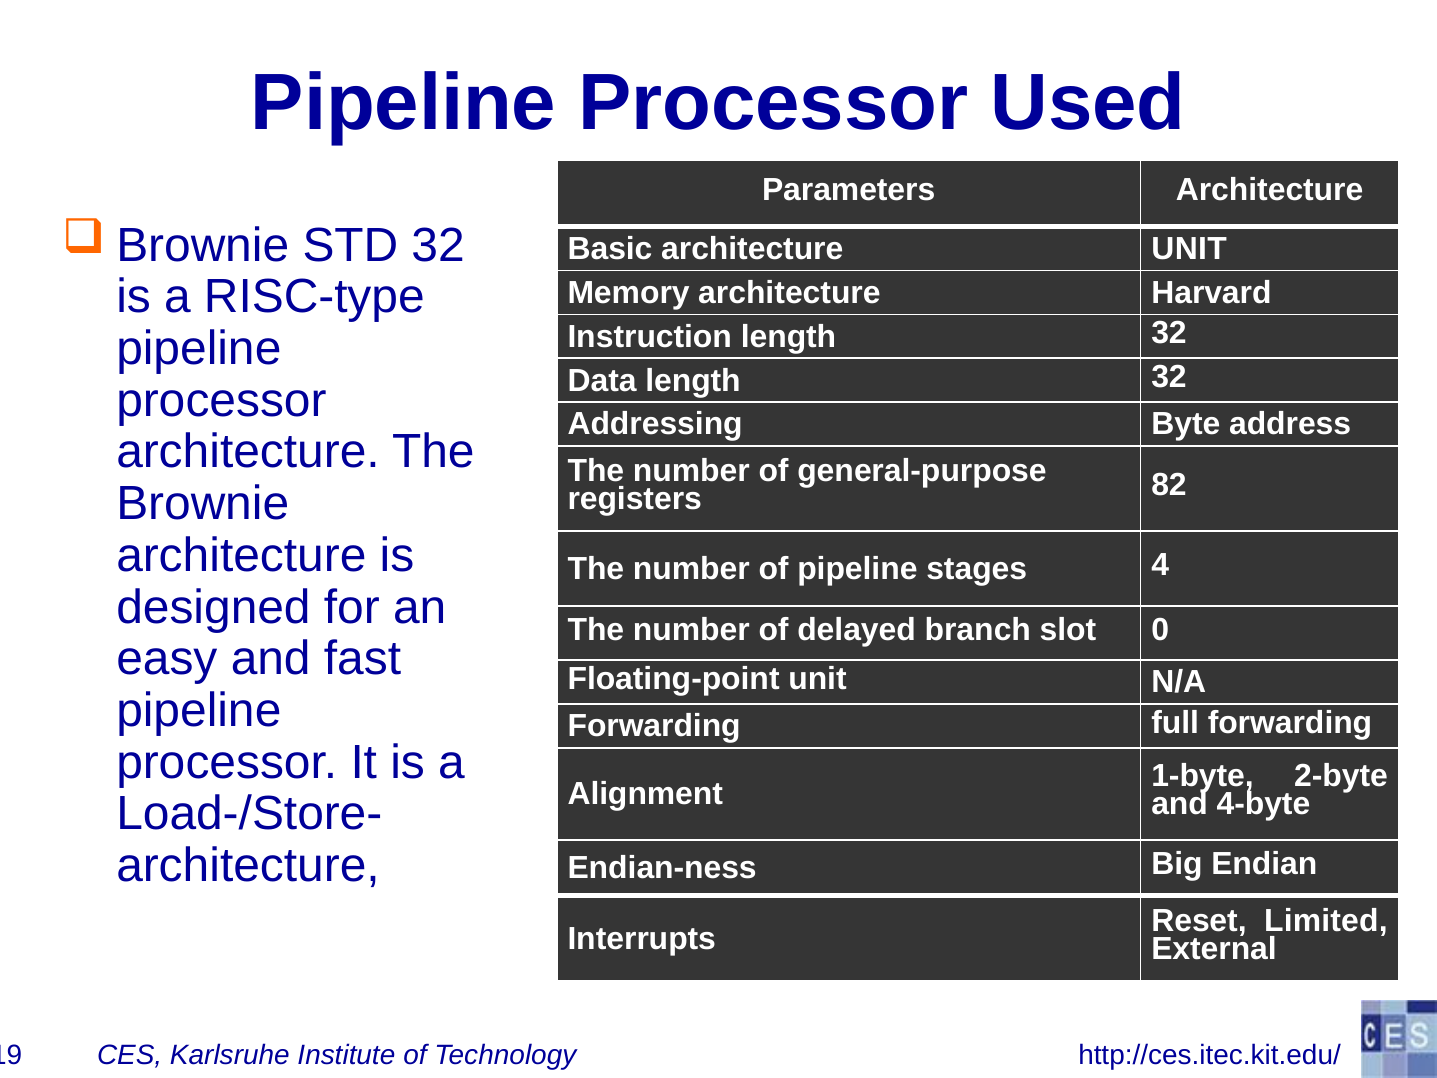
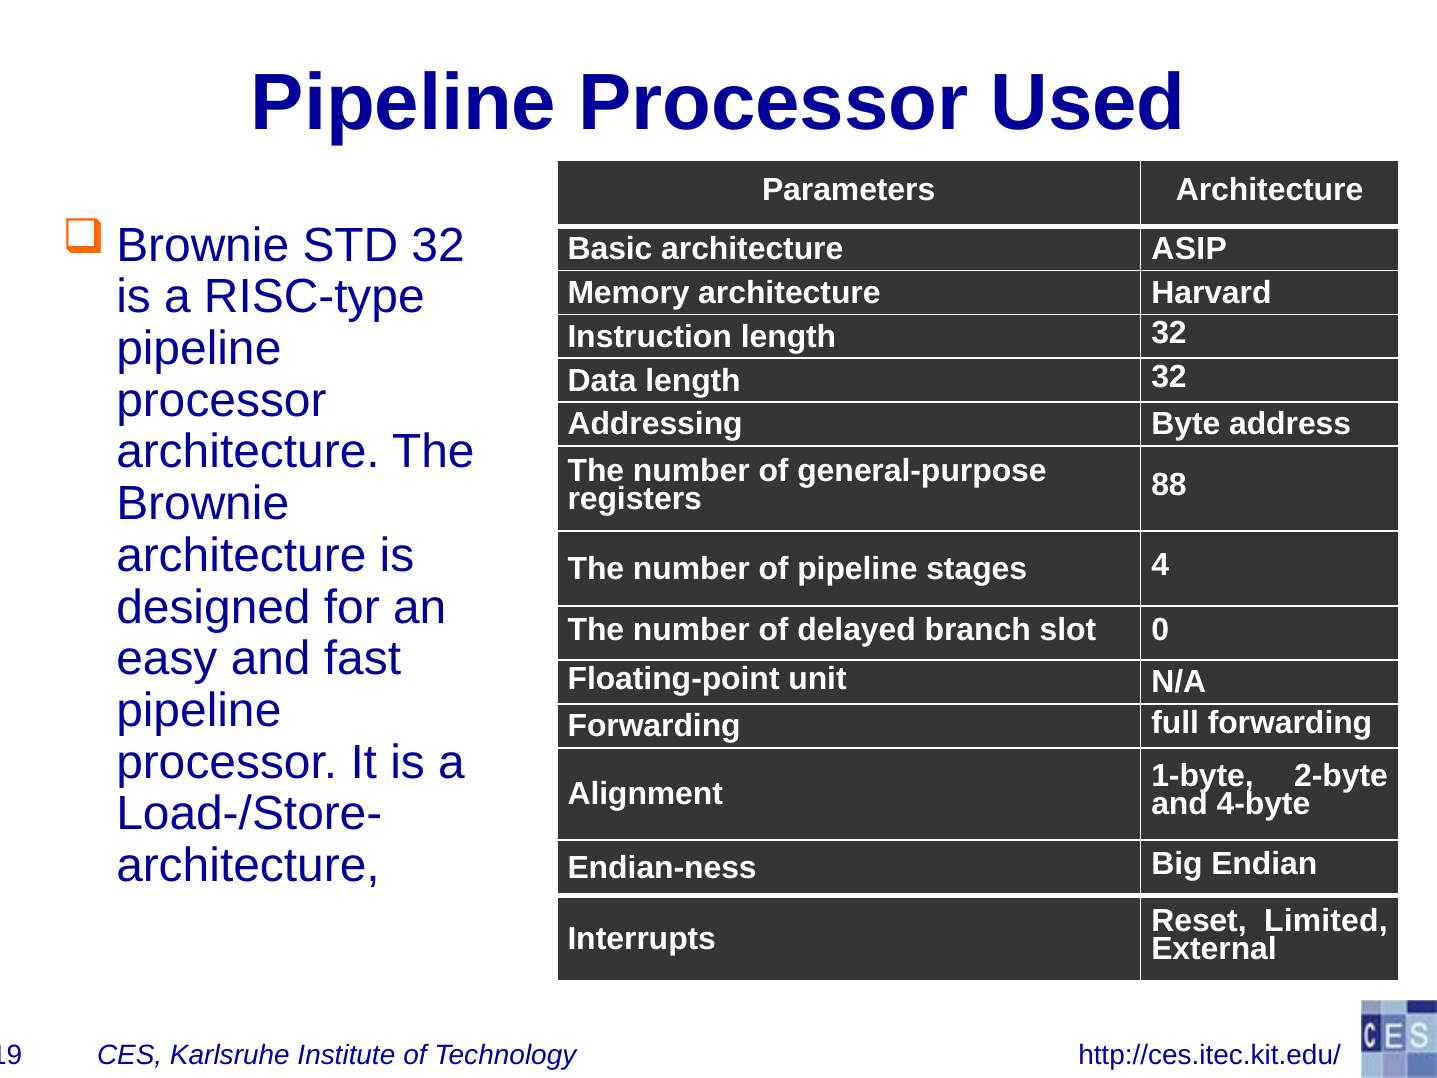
architecture UNIT: UNIT -> ASIP
82: 82 -> 88
